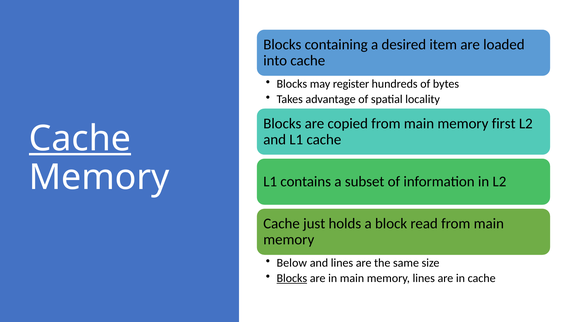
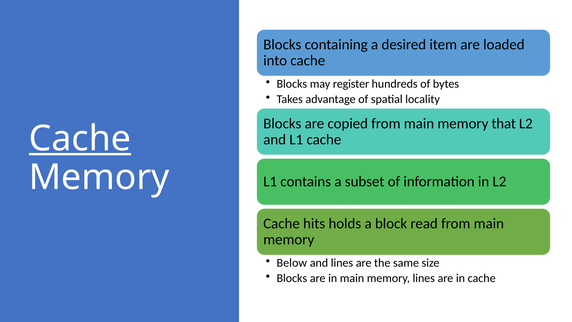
first: first -> that
just: just -> hits
Blocks at (292, 278) underline: present -> none
